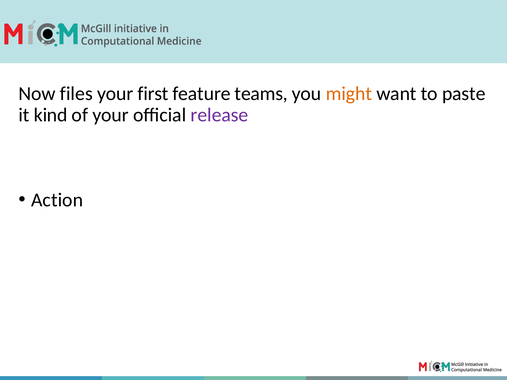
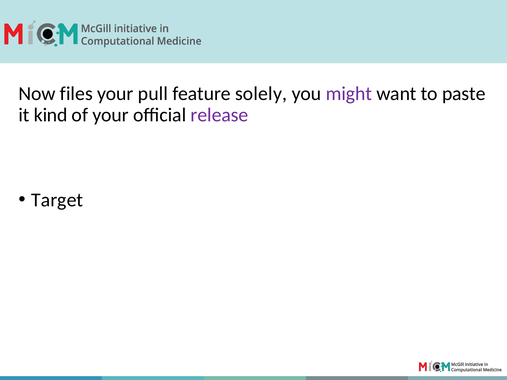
first: first -> pull
teams: teams -> solely
might colour: orange -> purple
Action: Action -> Target
